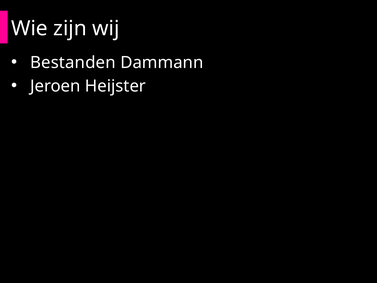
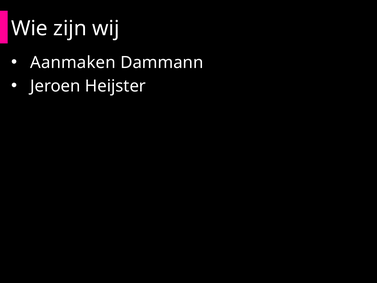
Bestanden: Bestanden -> Aanmaken
